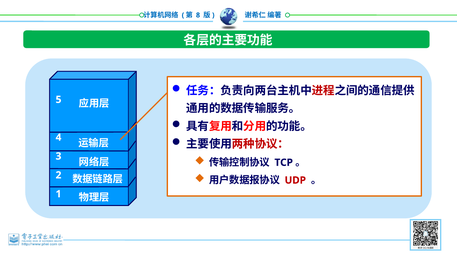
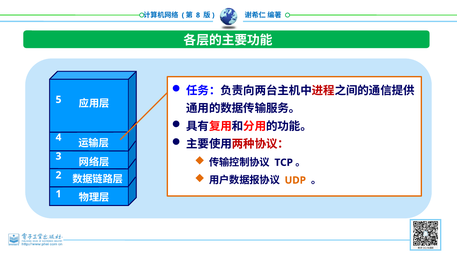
UDP colour: red -> orange
